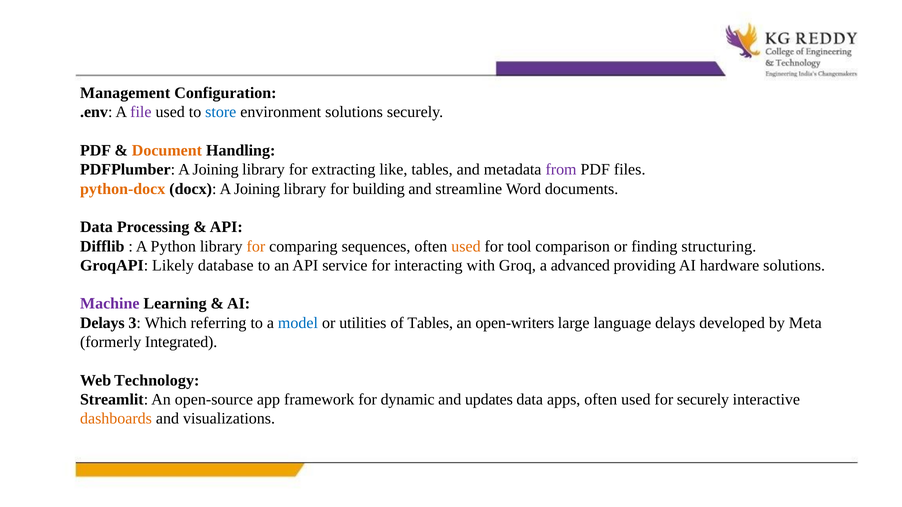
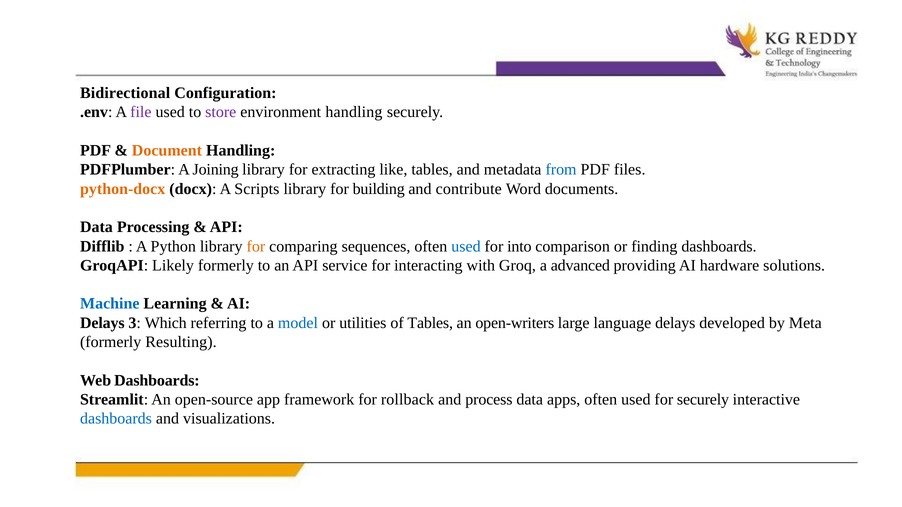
Management: Management -> Bidirectional
store colour: blue -> purple
environment solutions: solutions -> handling
from colour: purple -> blue
docx A Joining: Joining -> Scripts
streamline: streamline -> contribute
used at (466, 246) colour: orange -> blue
tool: tool -> into
finding structuring: structuring -> dashboards
Likely database: database -> formerly
Machine colour: purple -> blue
Integrated: Integrated -> Resulting
Web Technology: Technology -> Dashboards
dynamic: dynamic -> rollback
updates: updates -> process
dashboards at (116, 419) colour: orange -> blue
